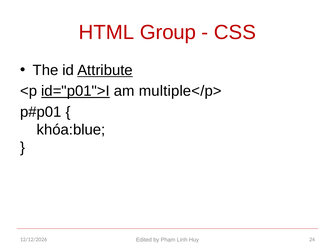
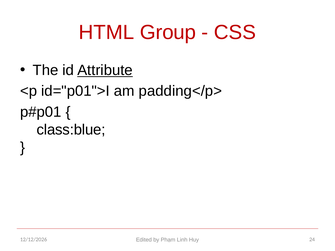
id="p01">I underline: present -> none
multiple</p>: multiple</p> -> padding</p>
khóa:blue: khóa:blue -> class:blue
